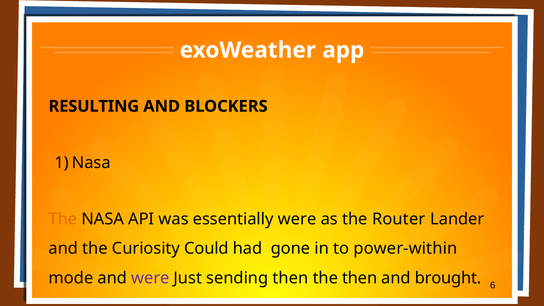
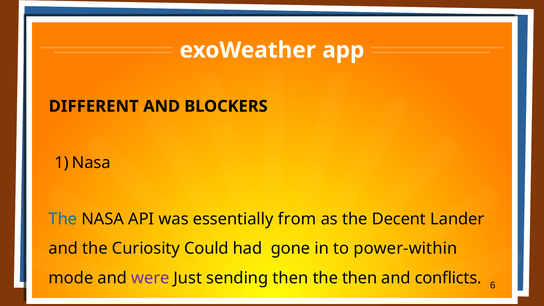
RESULTING: RESULTING -> DIFFERENT
The at (63, 219) colour: orange -> blue
essentially were: were -> from
Router: Router -> Decent
brought: brought -> conflicts
